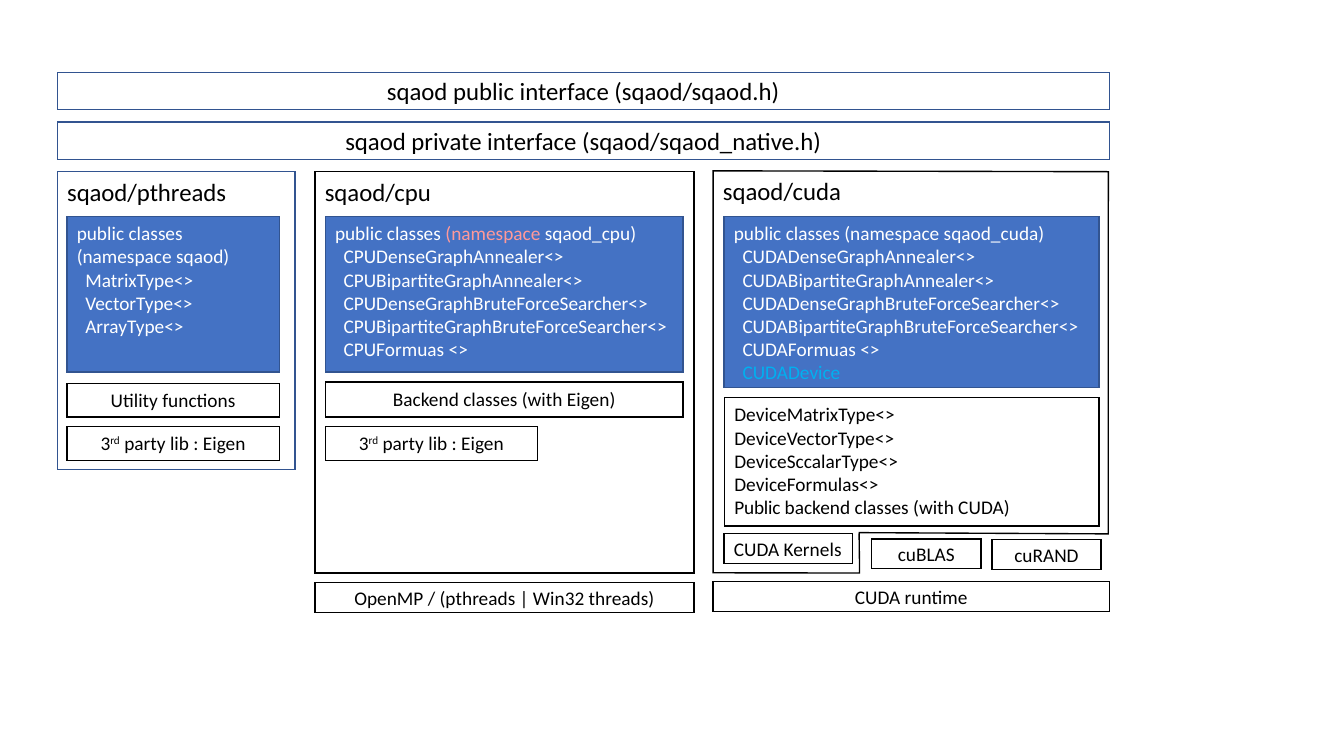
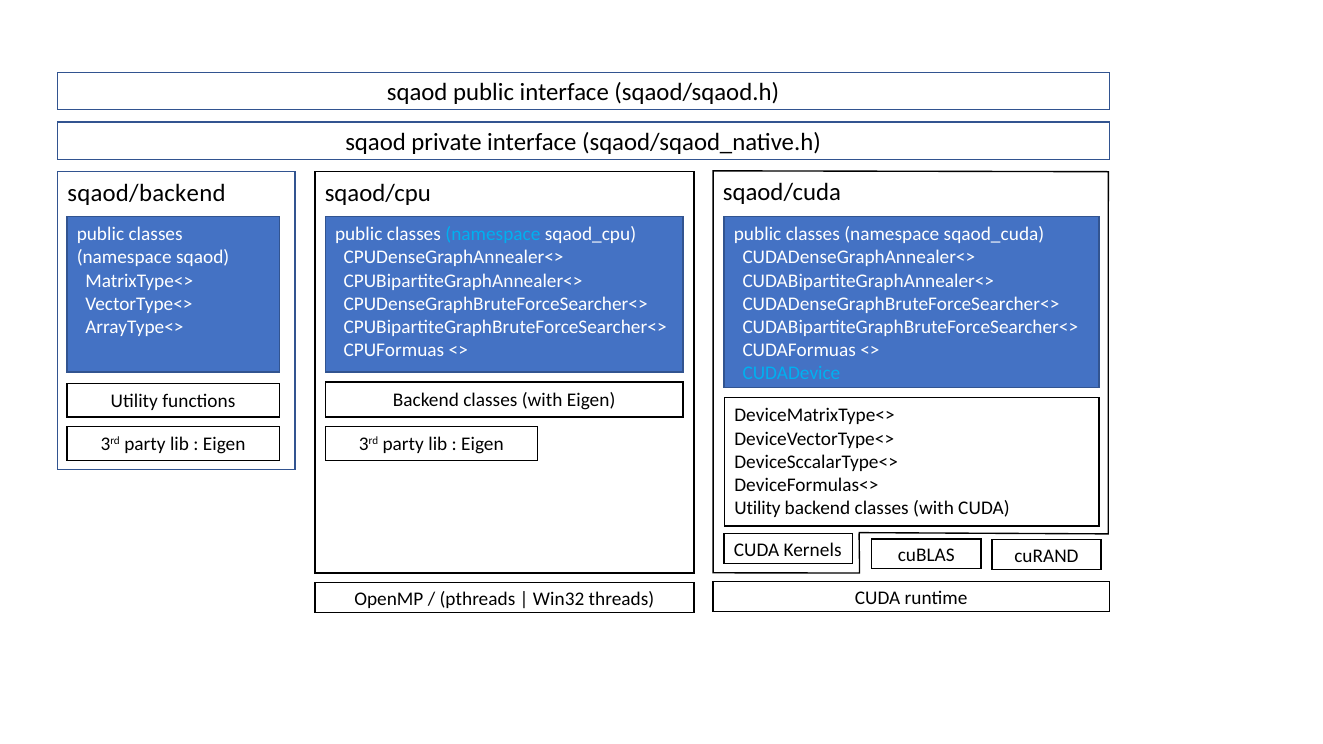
sqaod/pthreads: sqaod/pthreads -> sqaod/backend
namespace at (493, 234) colour: pink -> light blue
Public at (757, 508): Public -> Utility
